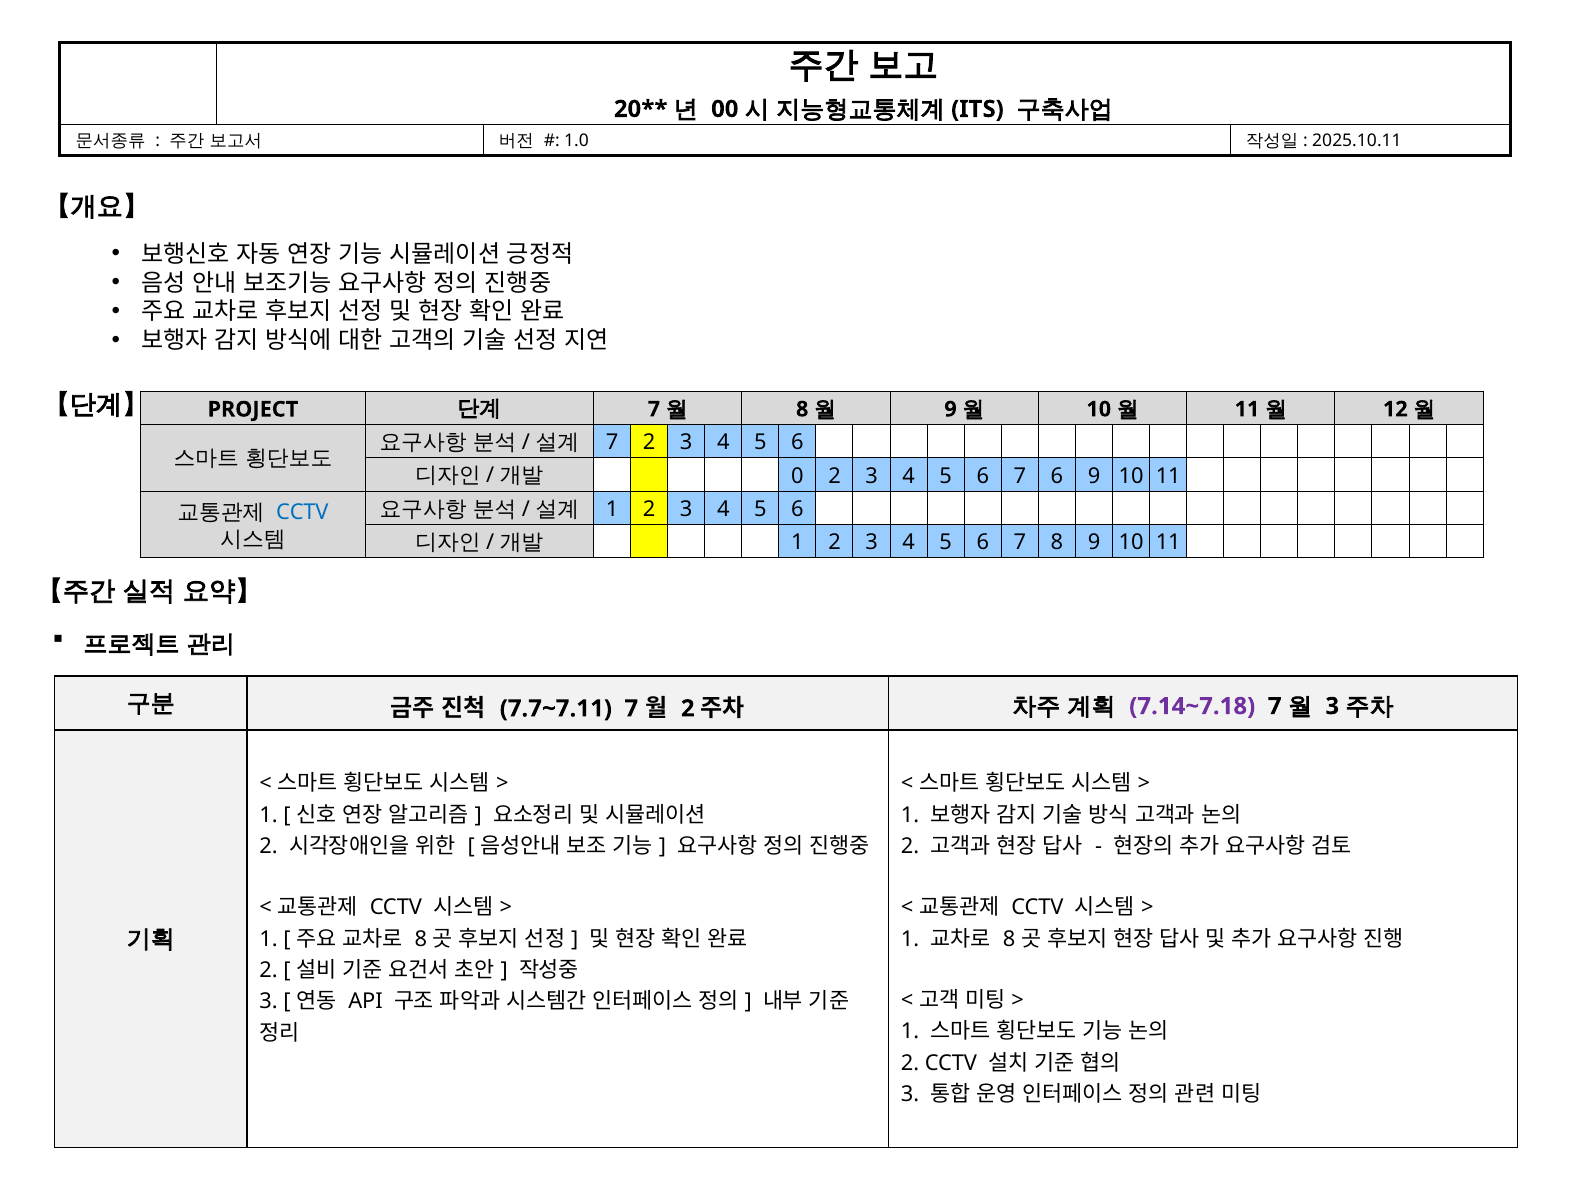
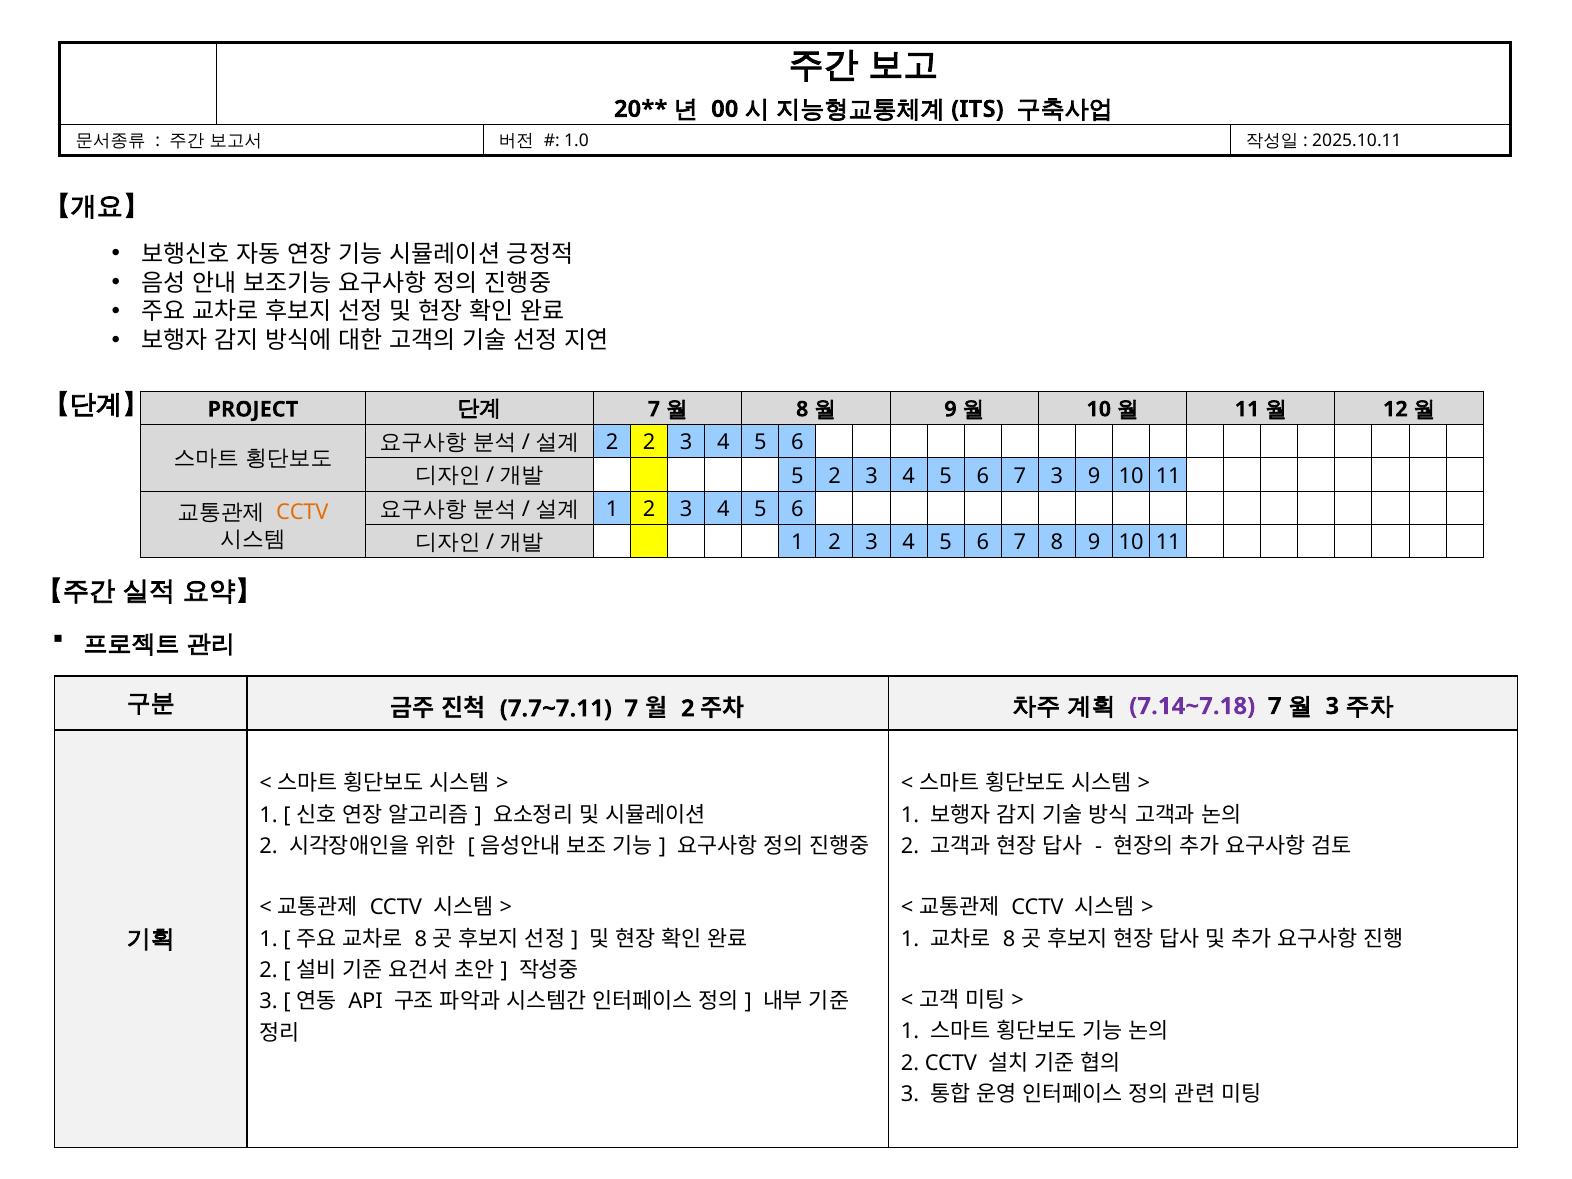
7 at (612, 443): 7 -> 2
0 at (797, 476): 0 -> 5
7 6: 6 -> 3
CCTV at (302, 512) colour: blue -> orange
